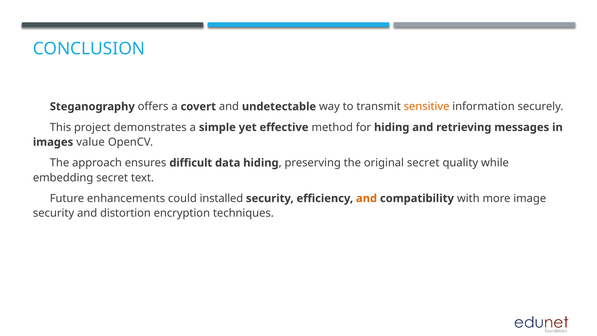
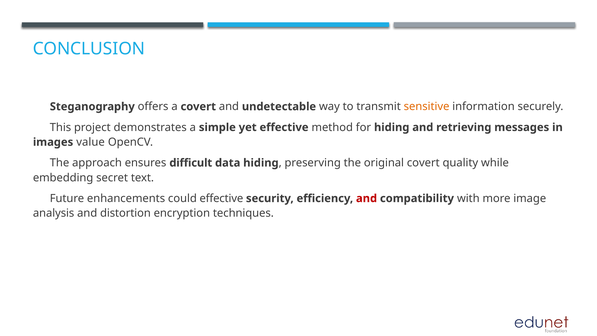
original secret: secret -> covert
could installed: installed -> effective
and at (367, 198) colour: orange -> red
security at (54, 213): security -> analysis
